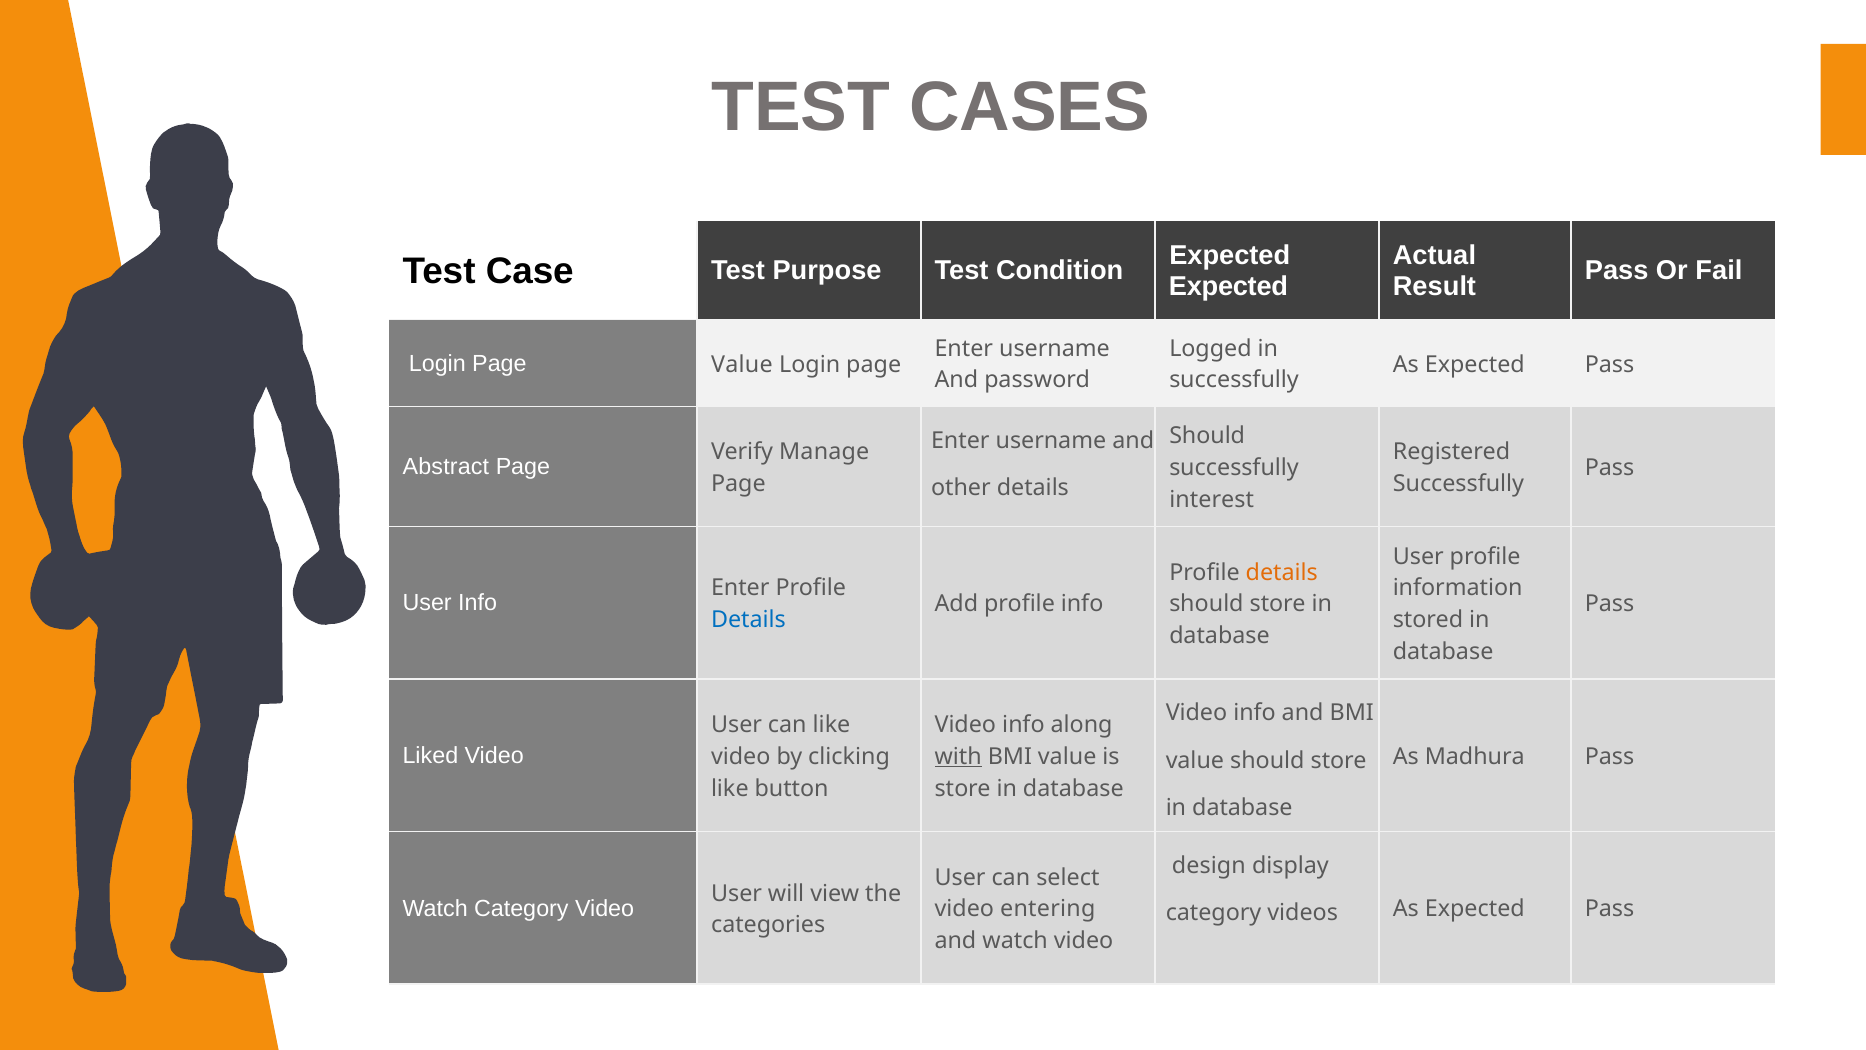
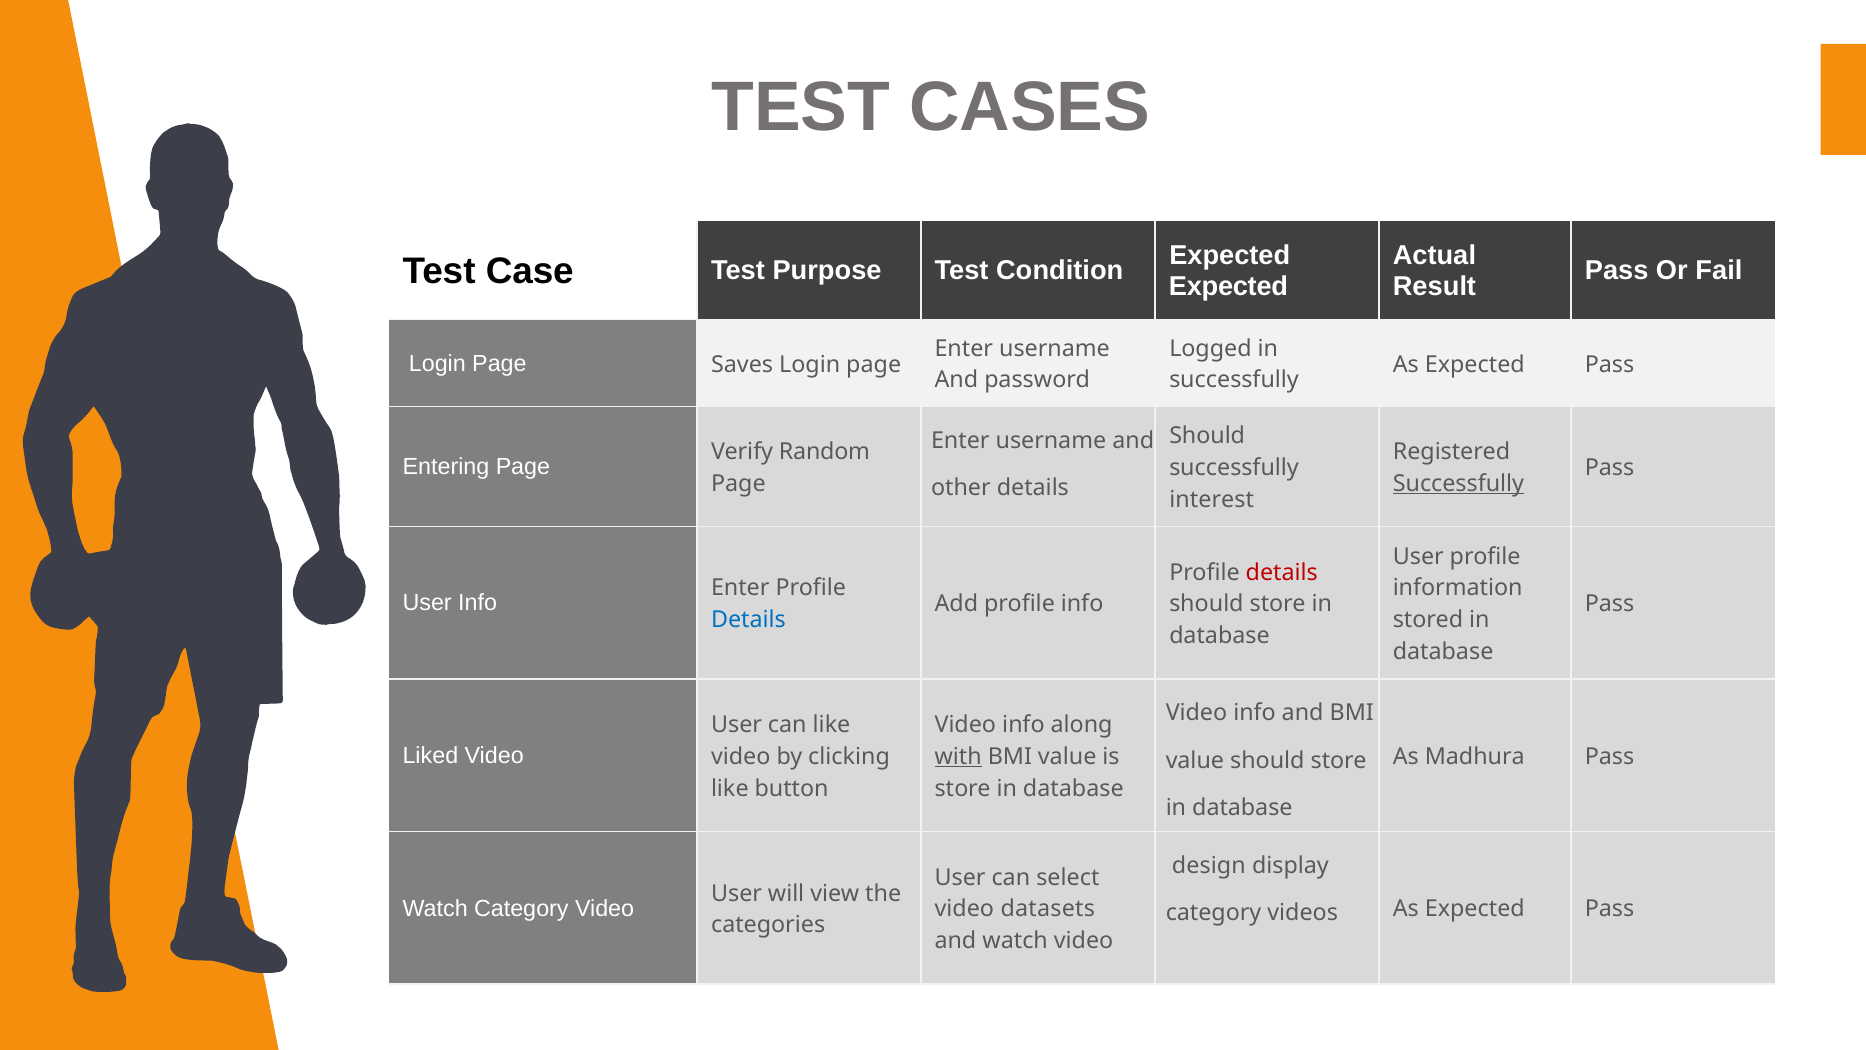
Page Value: Value -> Saves
Abstract: Abstract -> Entering
Manage: Manage -> Random
Successfully at (1458, 484) underline: none -> present
details at (1282, 572) colour: orange -> red
entering: entering -> datasets
